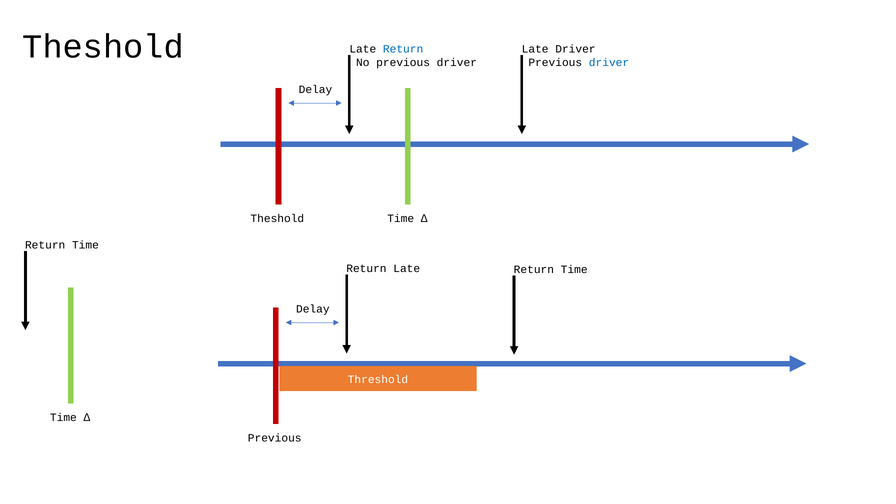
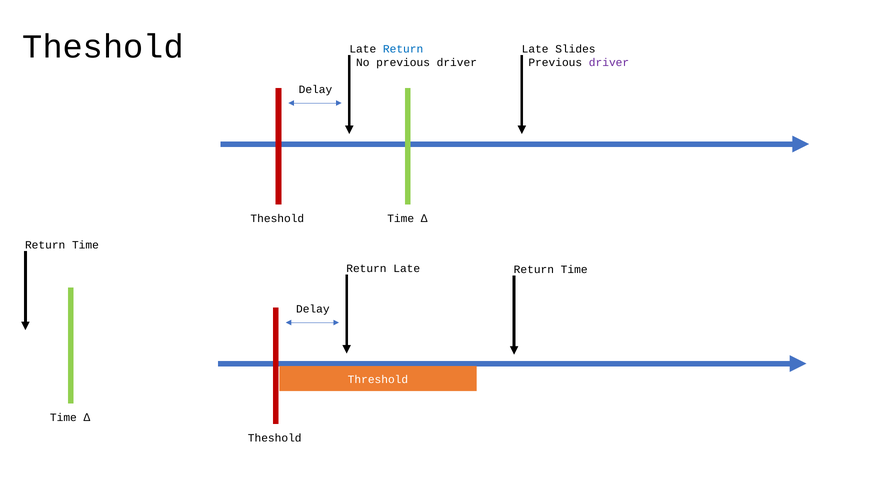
Late Driver: Driver -> Slides
driver at (609, 63) colour: blue -> purple
Previous at (275, 438): Previous -> Theshold
